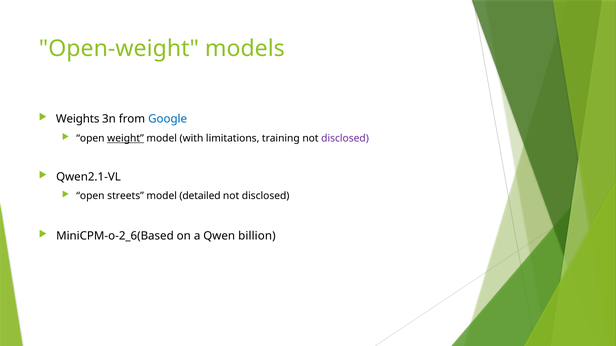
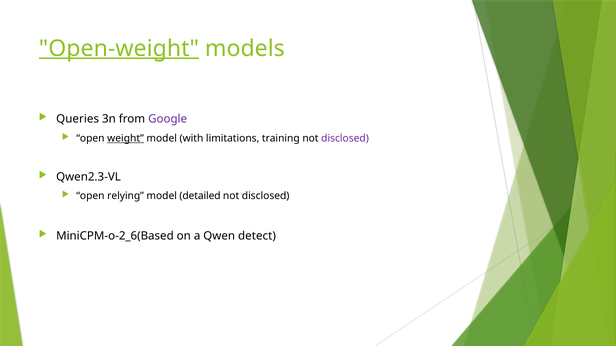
Open-weight underline: none -> present
Weights: Weights -> Queries
Google colour: blue -> purple
Qwen2.1-VL: Qwen2.1-VL -> Qwen2.3-VL
streets: streets -> relying
billion: billion -> detect
